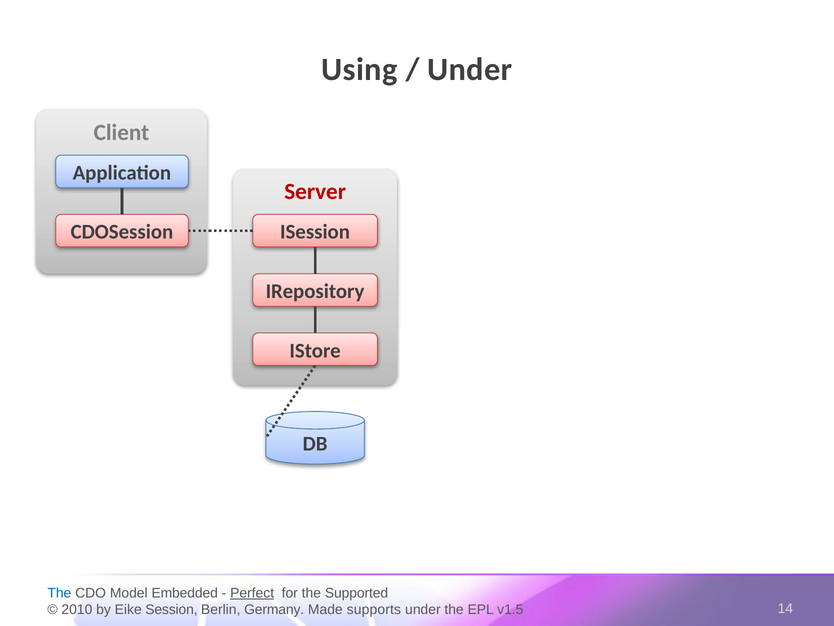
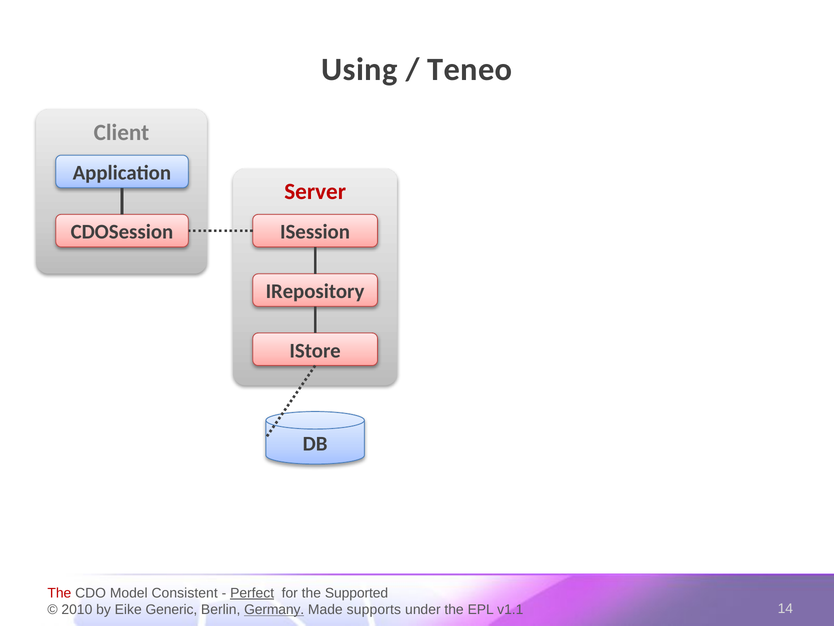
Under at (470, 69): Under -> Teneo
The at (59, 593) colour: blue -> red
Embedded: Embedded -> Consistent
Session: Session -> Generic
Germany underline: none -> present
v1.5: v1.5 -> v1.1
